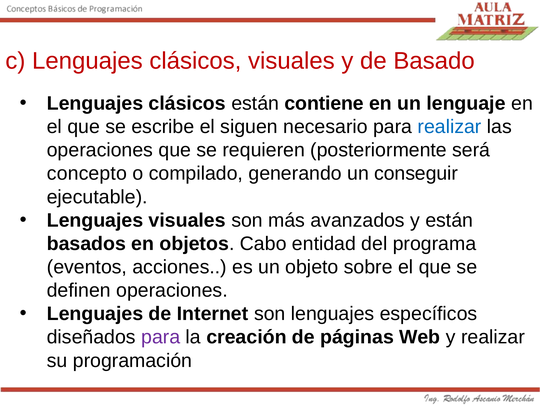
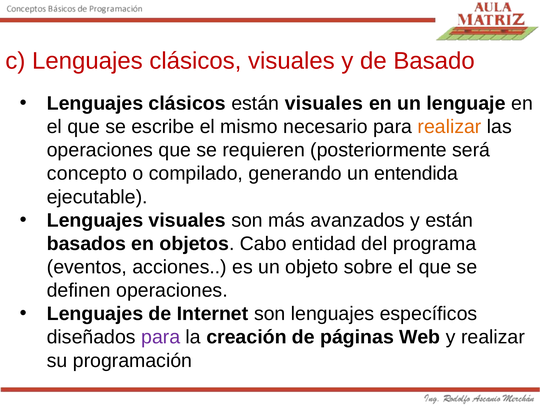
están contiene: contiene -> visuales
siguen: siguen -> mismo
realizar at (450, 127) colour: blue -> orange
conseguir: conseguir -> entendida
